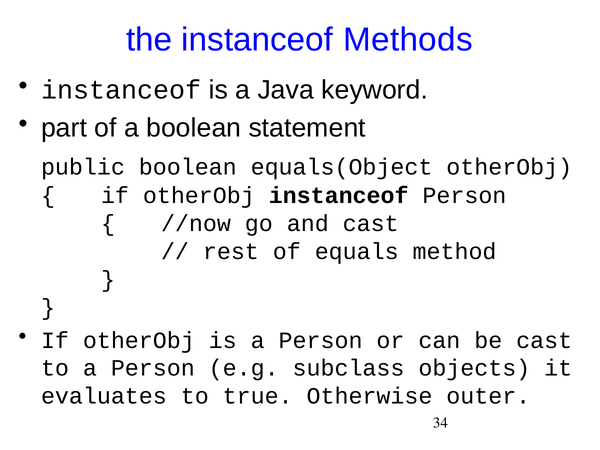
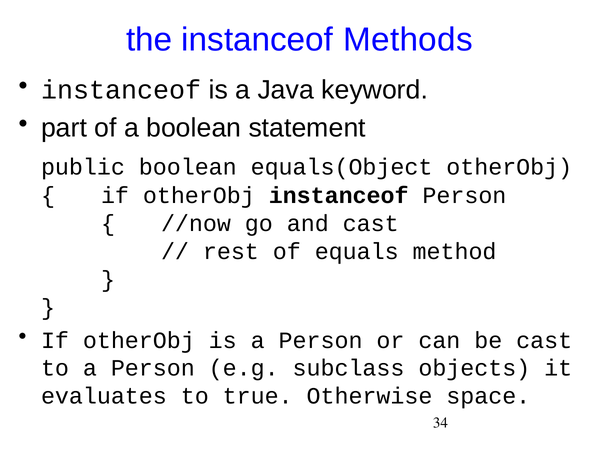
outer: outer -> space
